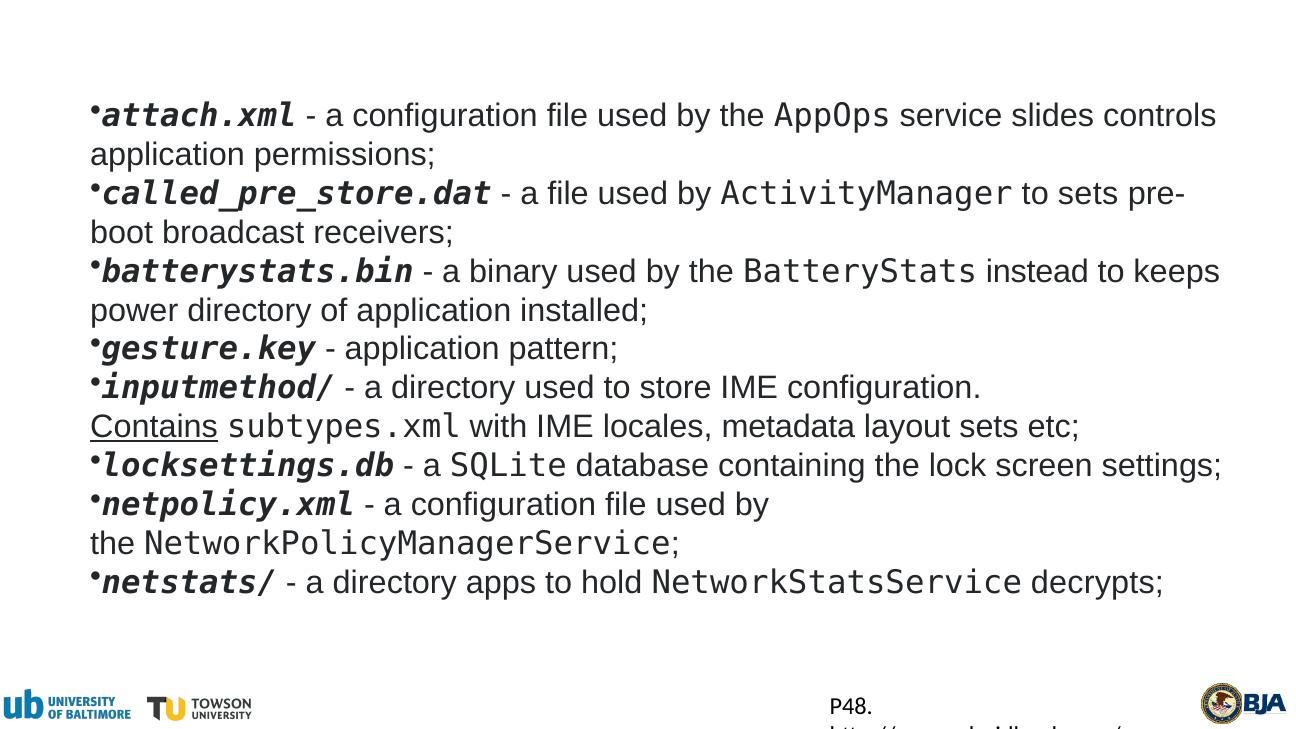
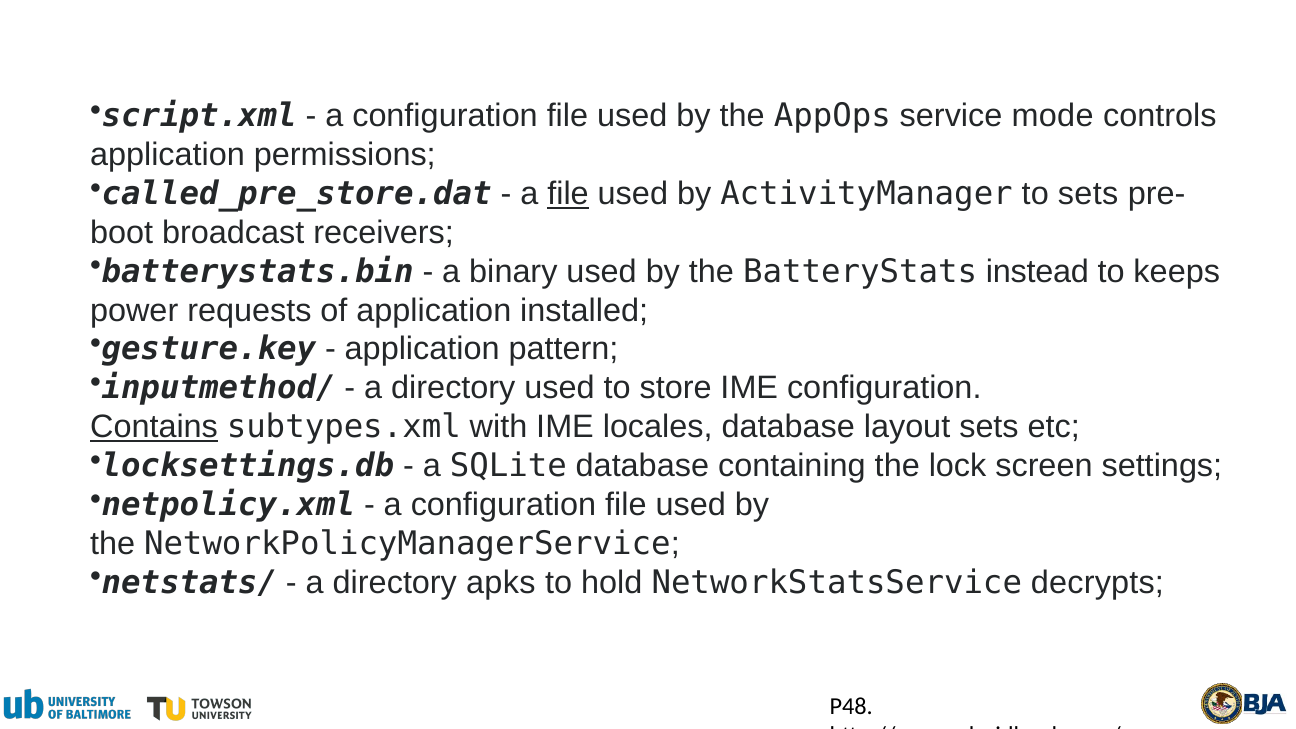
attach.xml: attach.xml -> script.xml
slides: slides -> mode
file at (568, 194) underline: none -> present
power directory: directory -> requests
locales metadata: metadata -> database
apps: apps -> apks
